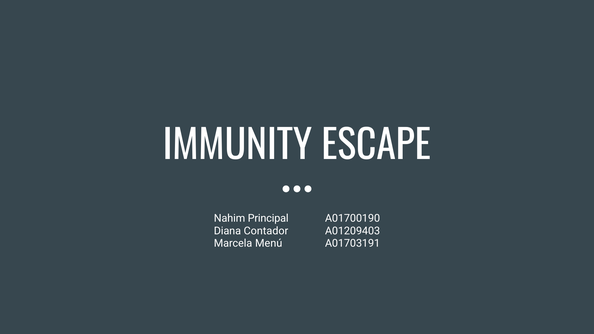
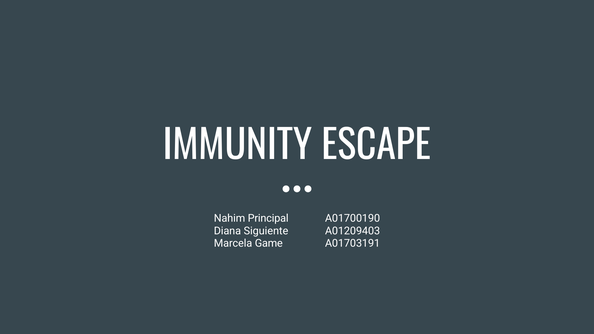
Contador: Contador -> Siguiente
Menú: Menú -> Game
